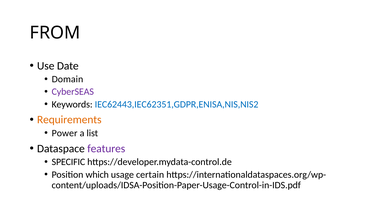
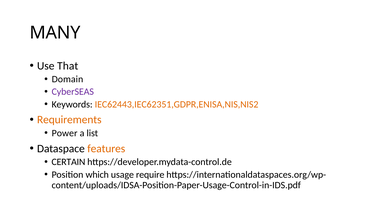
FROM: FROM -> MANY
Date: Date -> That
IEC62443,IEC62351,GDPR,ENISA,NIS,NIS2 colour: blue -> orange
features colour: purple -> orange
SPECIFIC: SPECIFIC -> CERTAIN
certain: certain -> require
